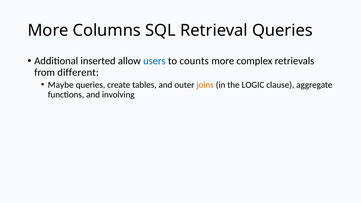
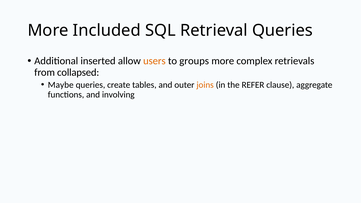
Columns: Columns -> Included
users colour: blue -> orange
counts: counts -> groups
different: different -> collapsed
LOGIC: LOGIC -> REFER
